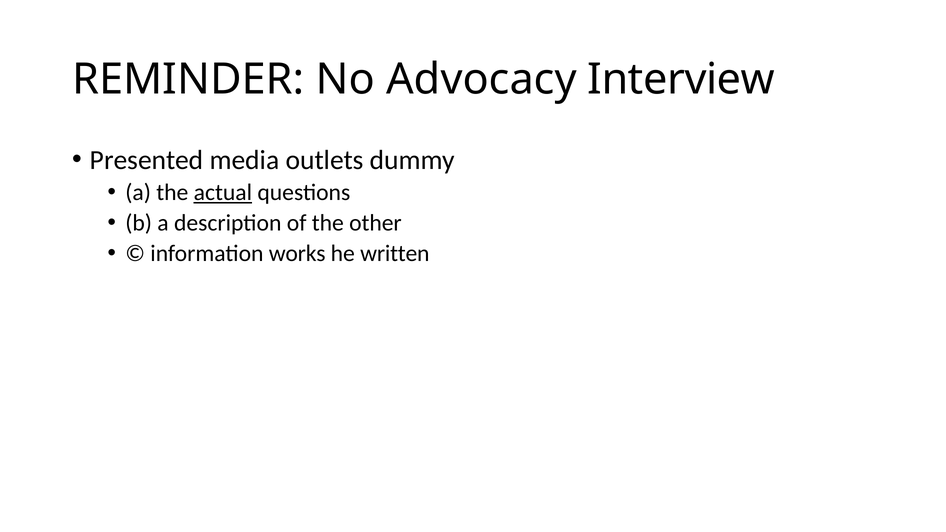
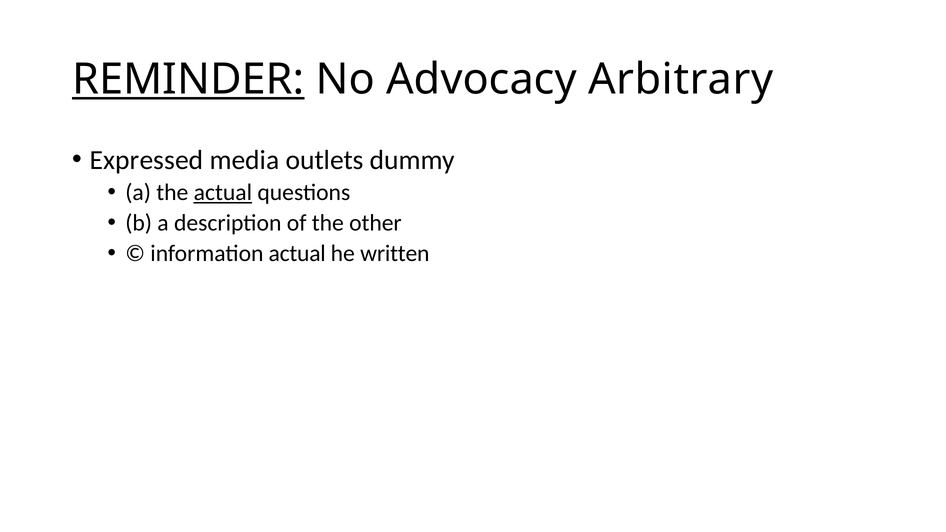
REMINDER underline: none -> present
Interview: Interview -> Arbitrary
Presented: Presented -> Expressed
information works: works -> actual
